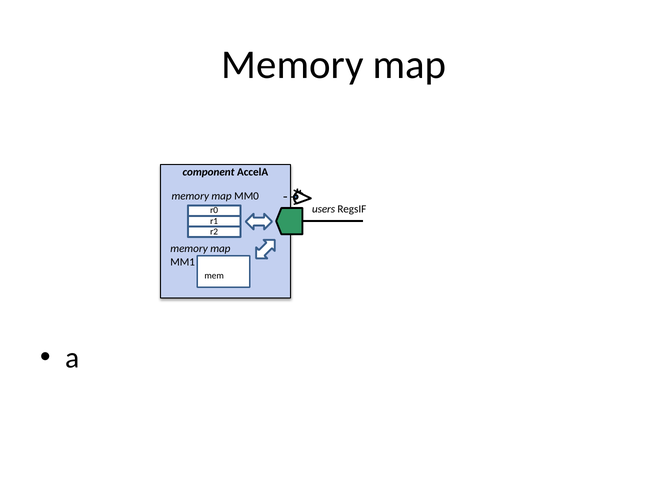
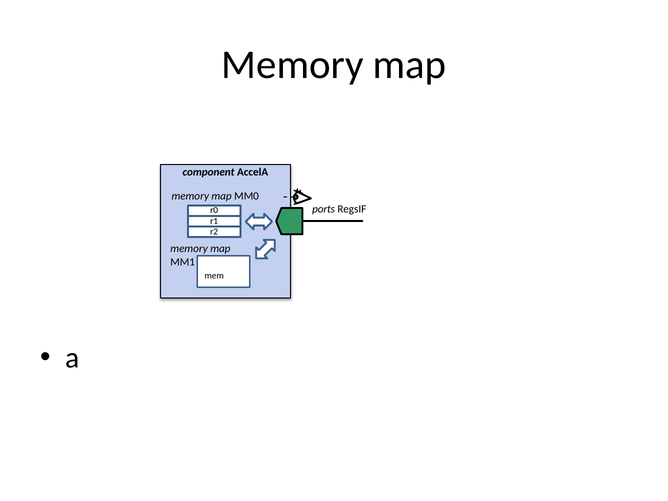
users: users -> ports
